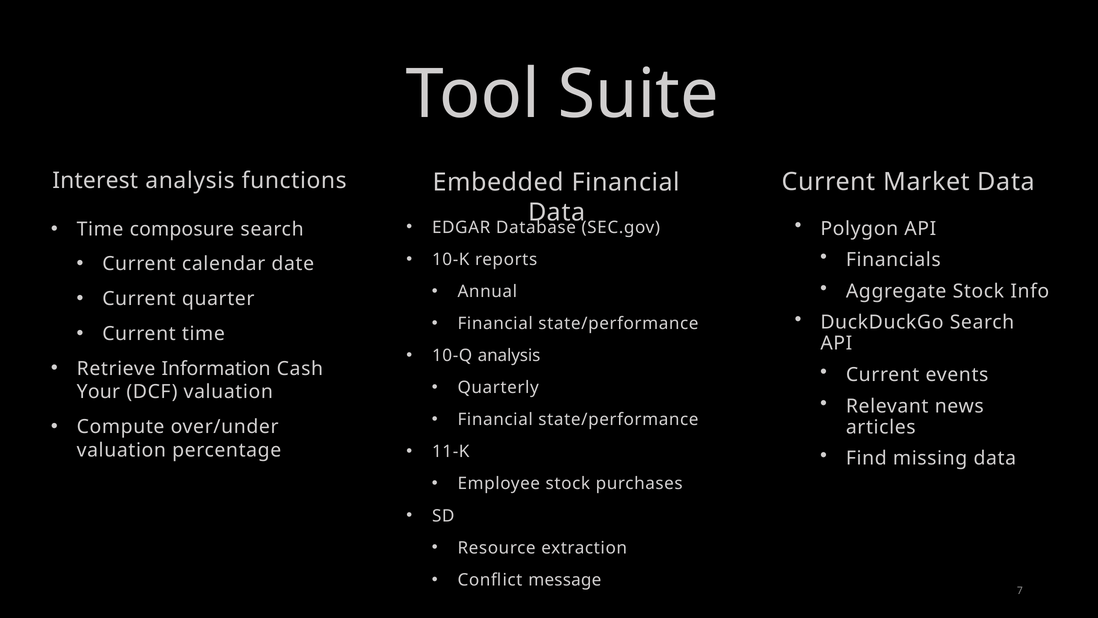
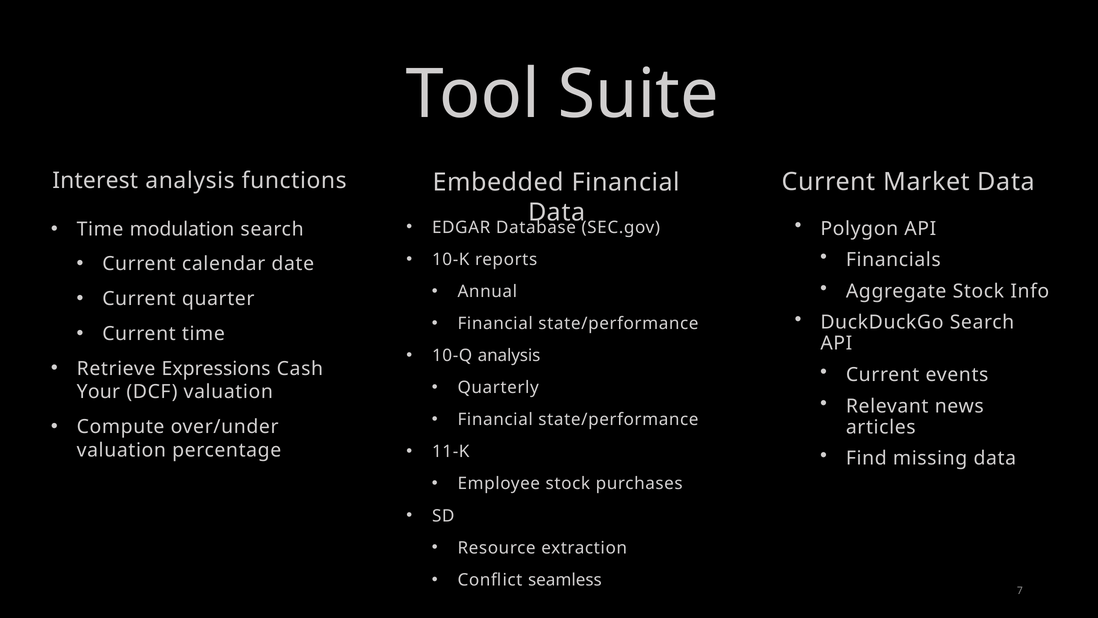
composure: composure -> modulation
Information: Information -> Expressions
message: message -> seamless
